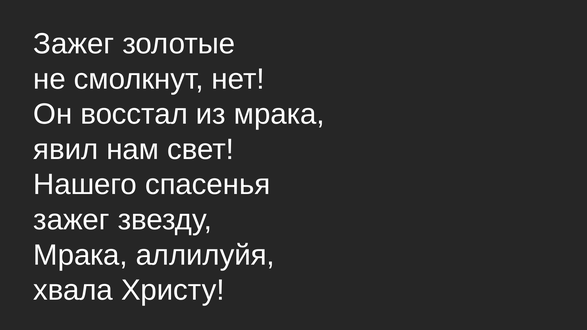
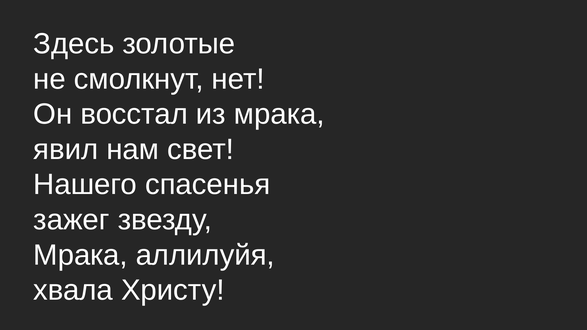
Зажег at (74, 44): Зажег -> Здесь
